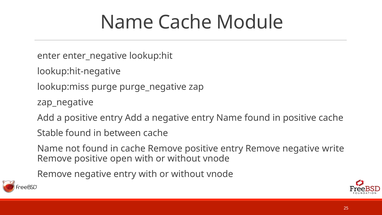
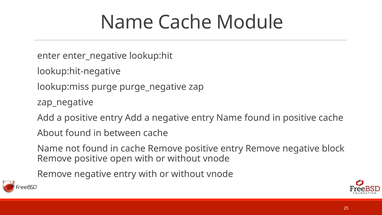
Stable: Stable -> About
write: write -> block
